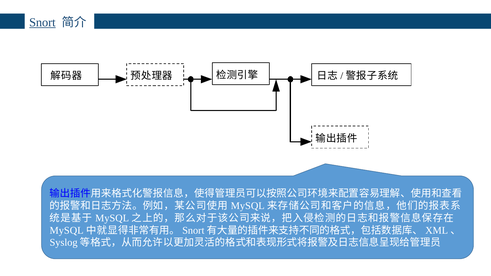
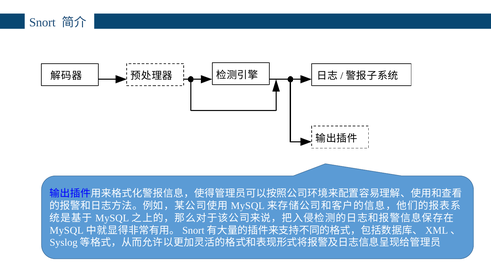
Snort underline: present -> none
